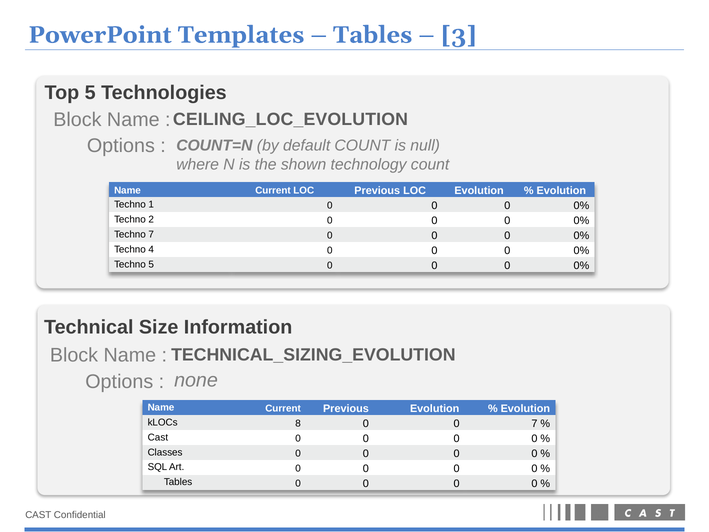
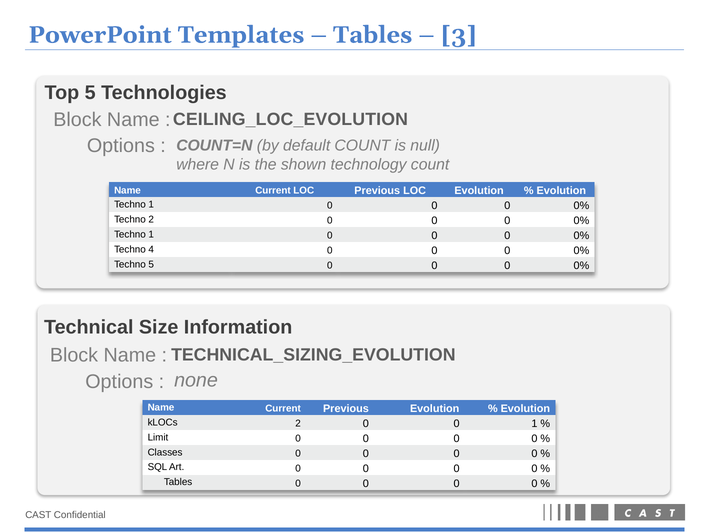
7 at (151, 234): 7 -> 1
kLOCs 8: 8 -> 2
0 7: 7 -> 1
Cast at (158, 437): Cast -> Limit
